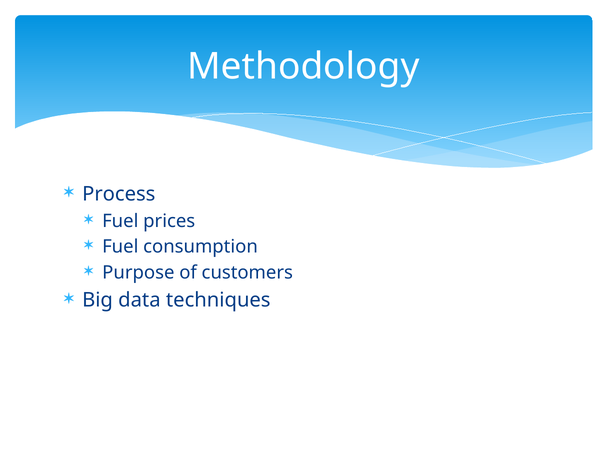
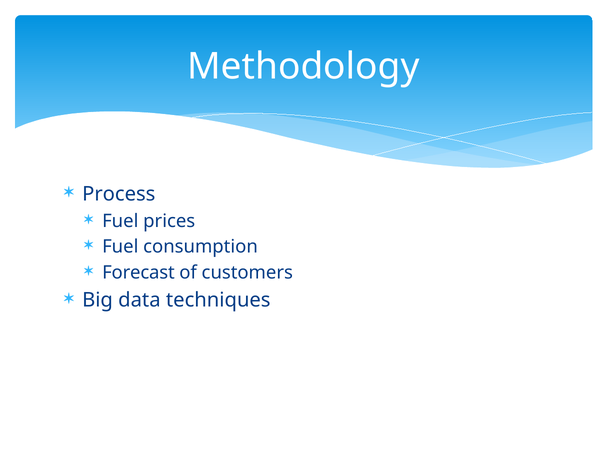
Purpose: Purpose -> Forecast
